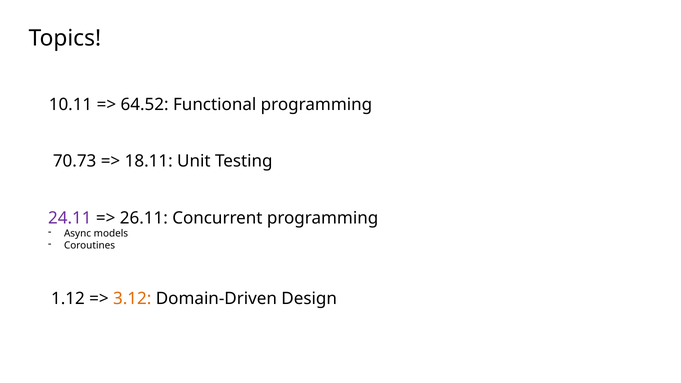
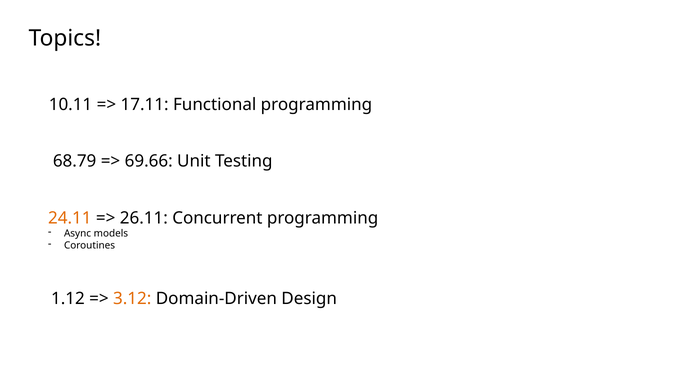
64.52: 64.52 -> 17.11
70.73: 70.73 -> 68.79
18.11: 18.11 -> 69.66
24.11 colour: purple -> orange
